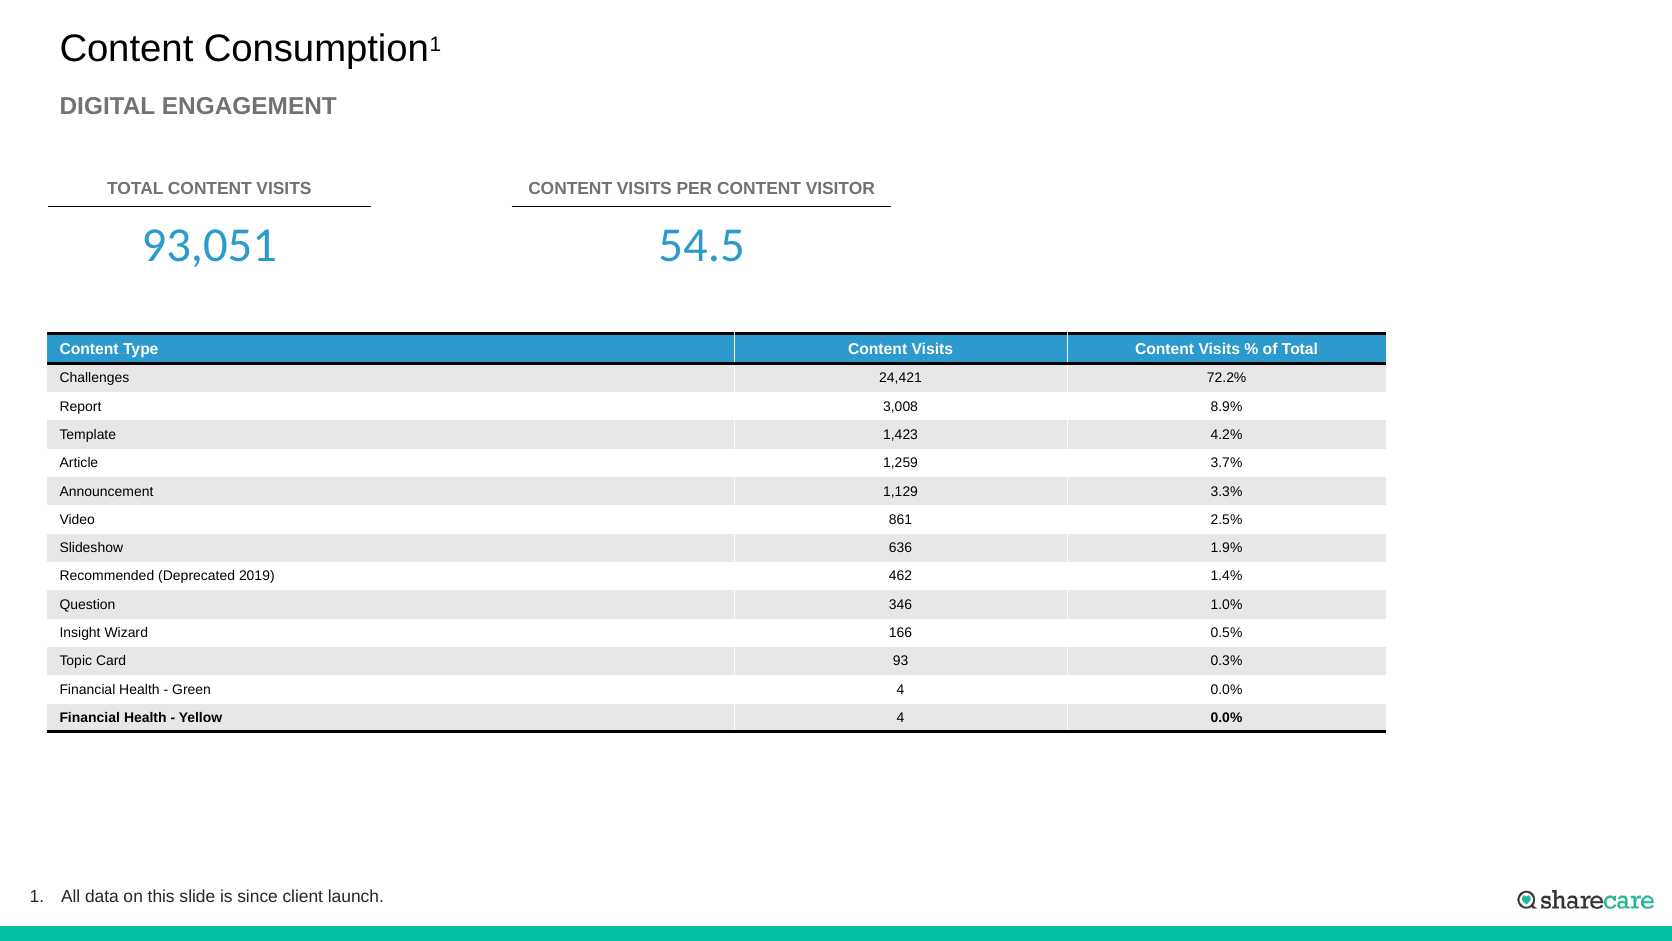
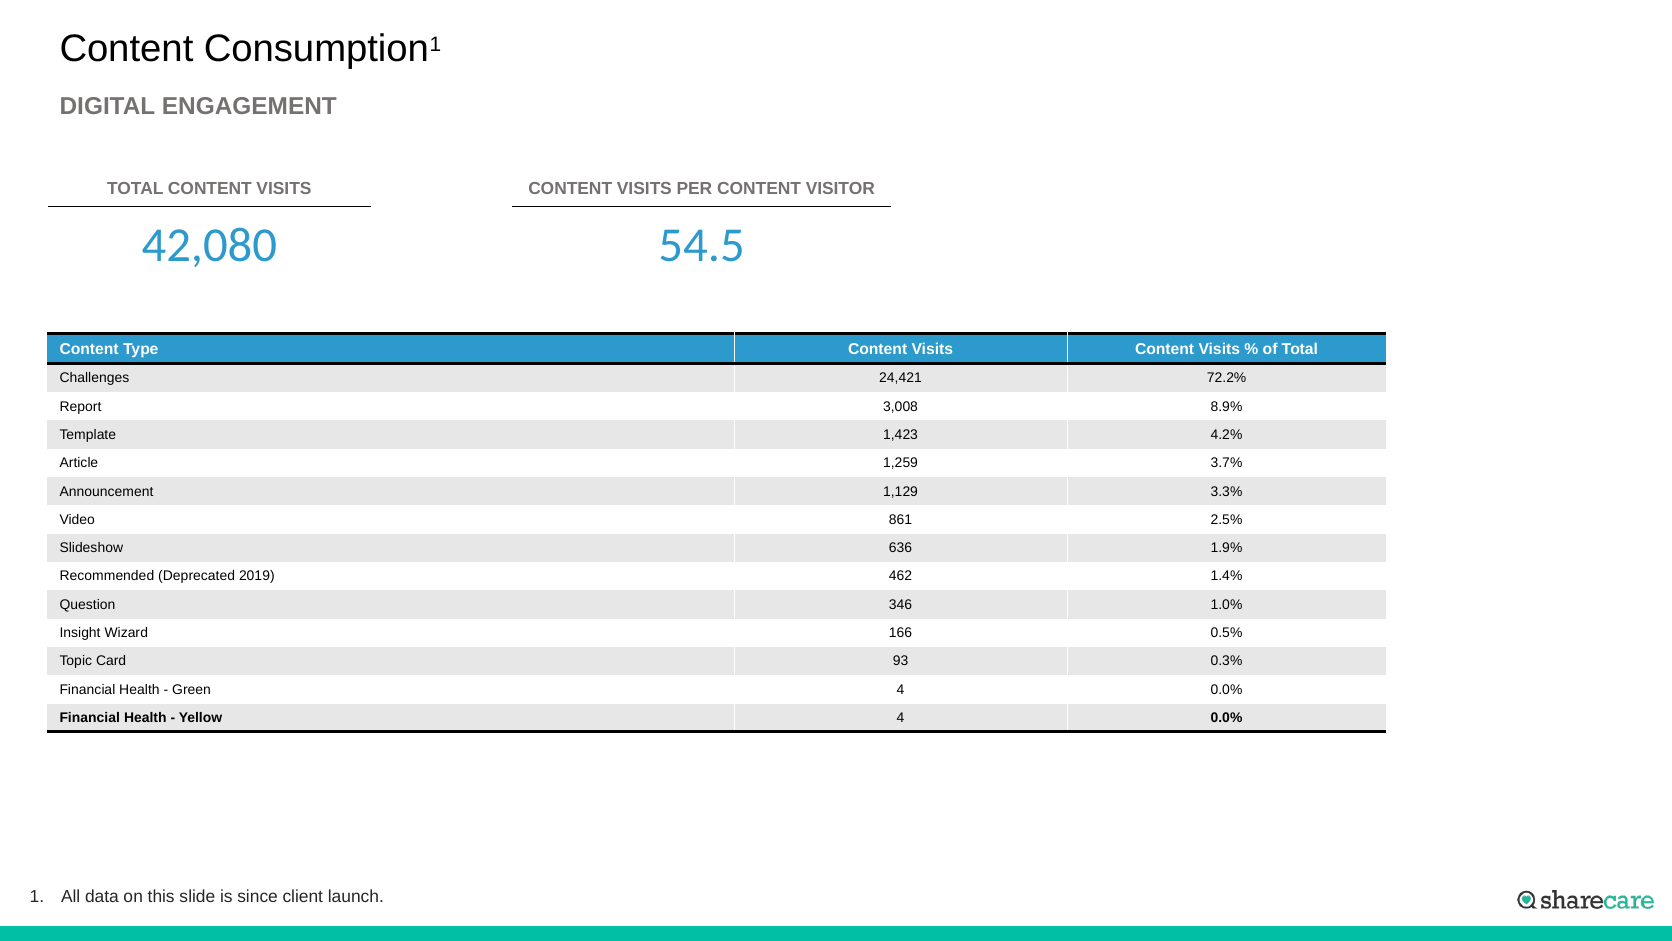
93,051: 93,051 -> 42,080
